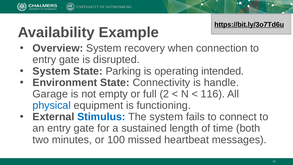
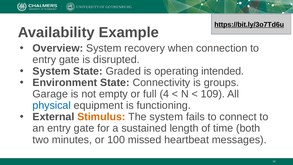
Parking: Parking -> Graded
handle: handle -> groups
2: 2 -> 4
116: 116 -> 109
Stimulus colour: blue -> orange
